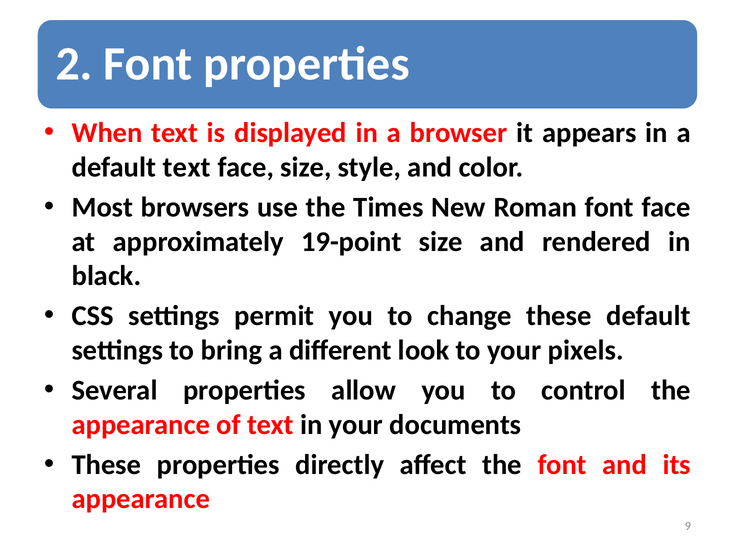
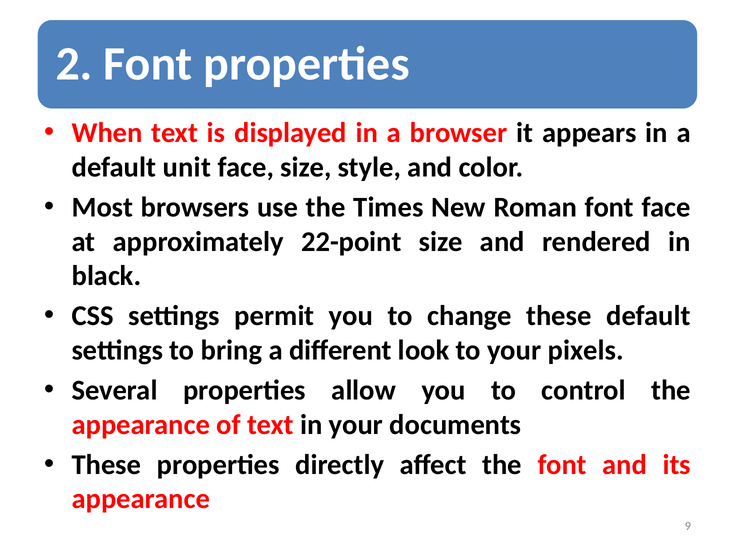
default text: text -> unit
19-point: 19-point -> 22-point
